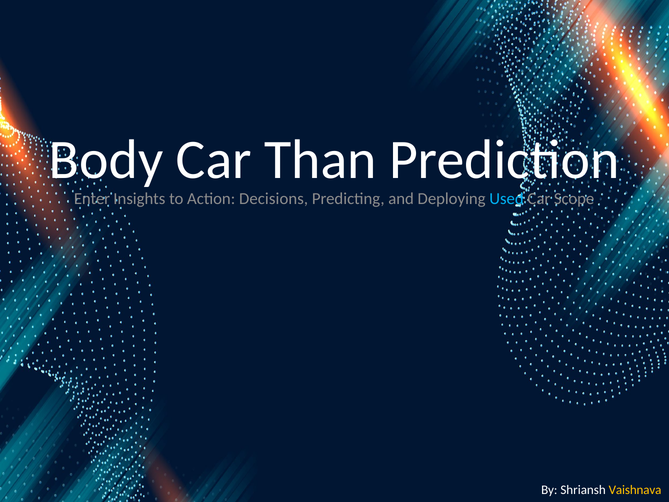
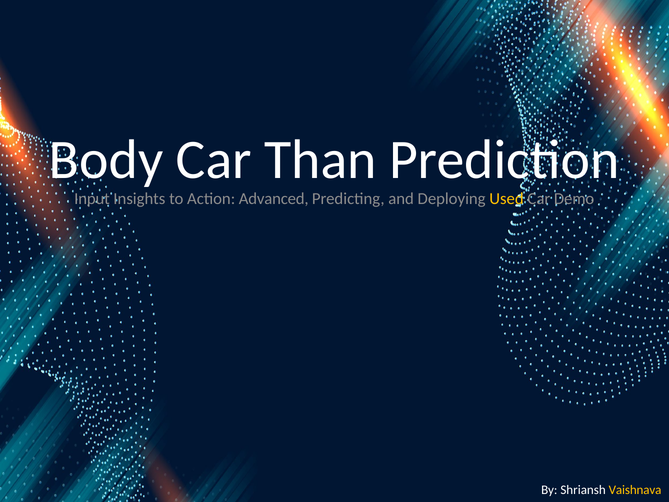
Enter: Enter -> Input
Decisions: Decisions -> Advanced
Used colour: light blue -> yellow
Scope: Scope -> Demo
